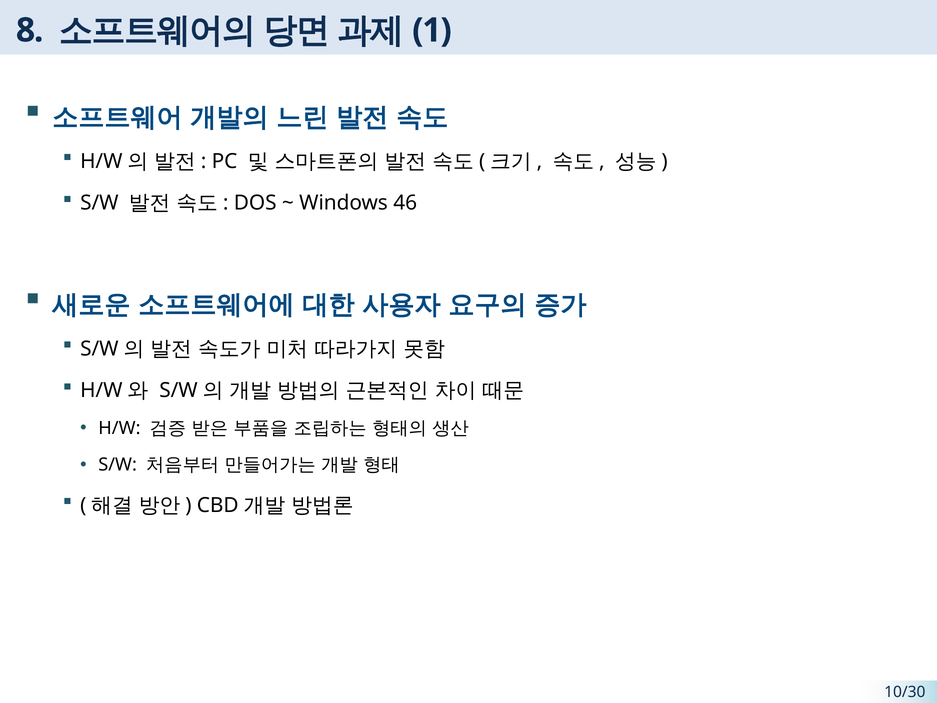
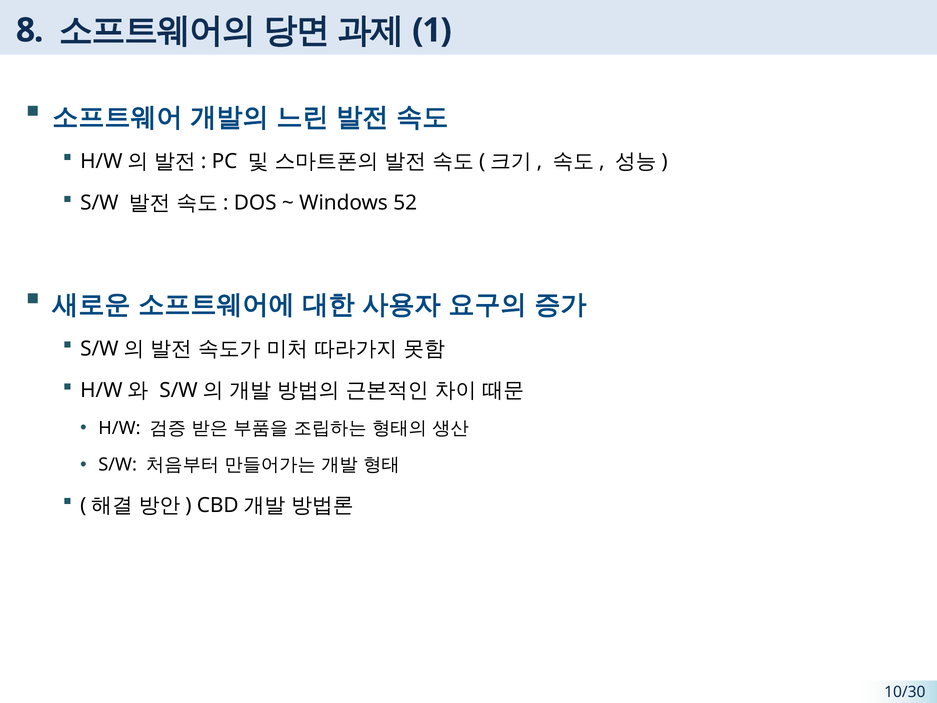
46: 46 -> 52
